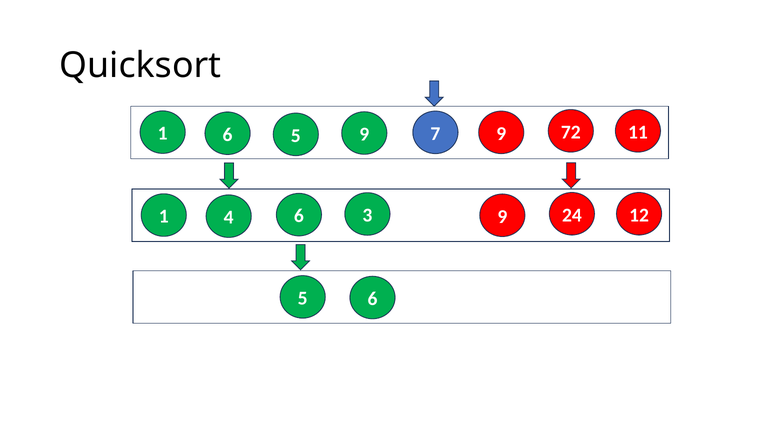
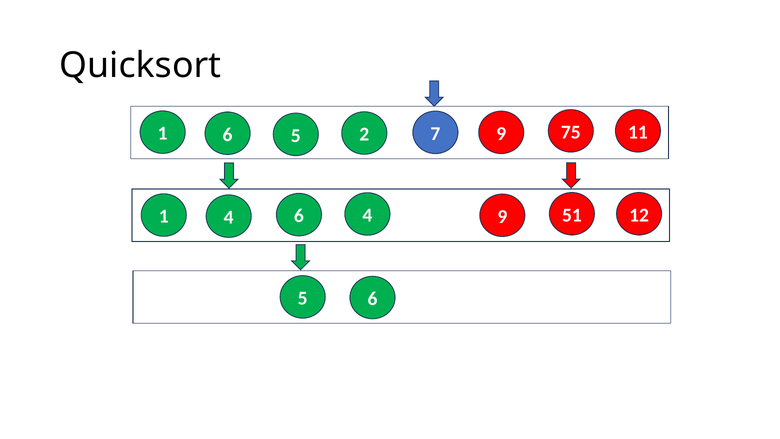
5 9: 9 -> 2
72: 72 -> 75
6 3: 3 -> 4
24: 24 -> 51
